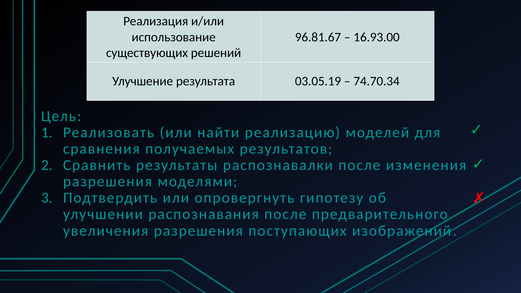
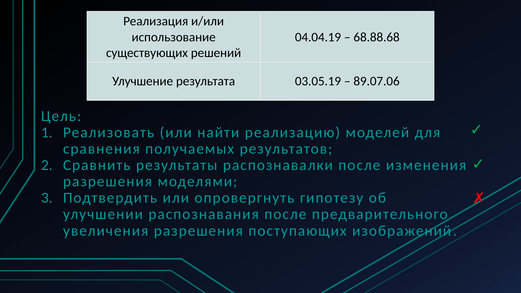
96.81.67: 96.81.67 -> 04.04.19
16.93.00: 16.93.00 -> 68.88.68
74.70.34: 74.70.34 -> 89.07.06
